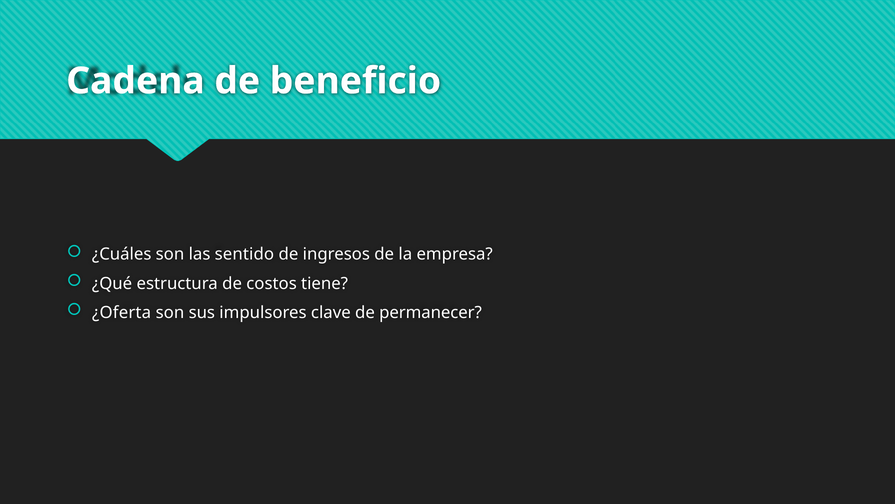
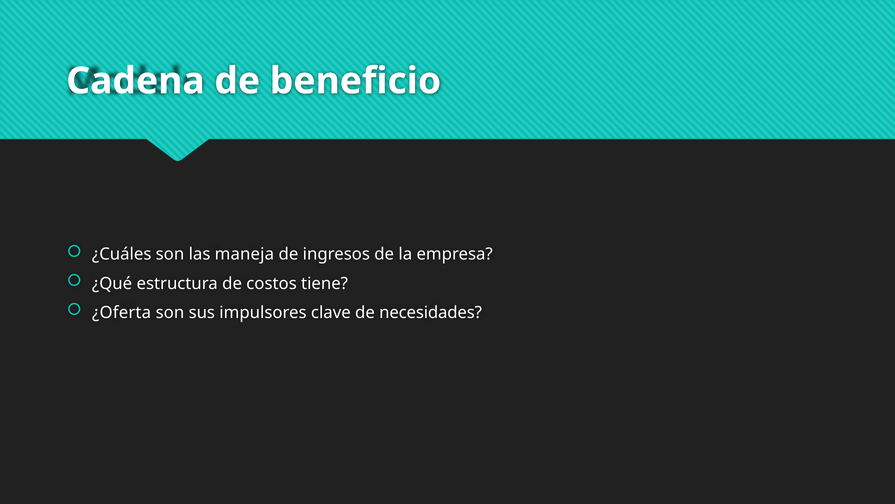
sentido: sentido -> maneja
permanecer: permanecer -> necesidades
